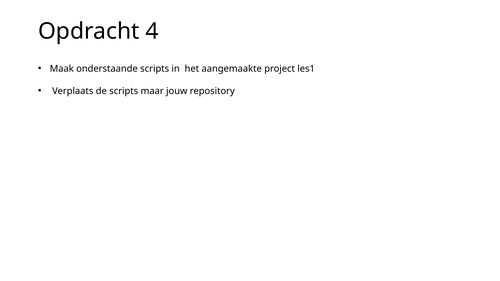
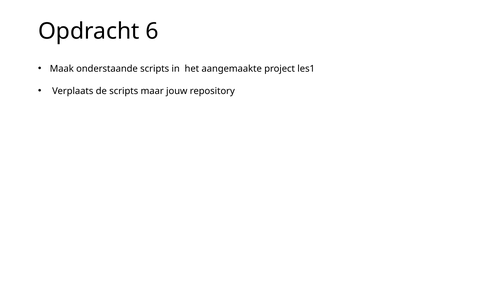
4: 4 -> 6
